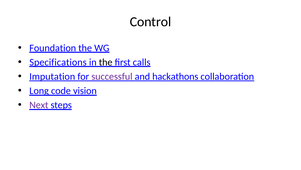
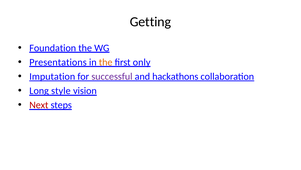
Control: Control -> Getting
Specifications: Specifications -> Presentations
the at (106, 62) colour: black -> orange
calls: calls -> only
code: code -> style
Next colour: purple -> red
